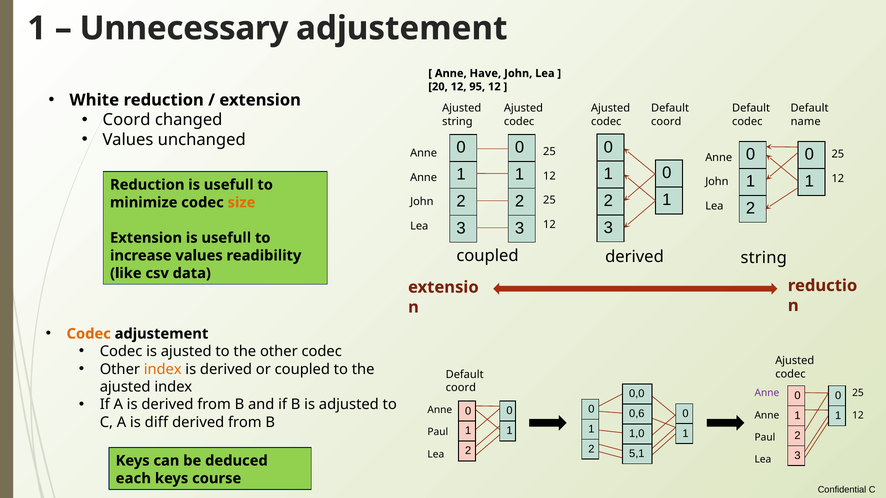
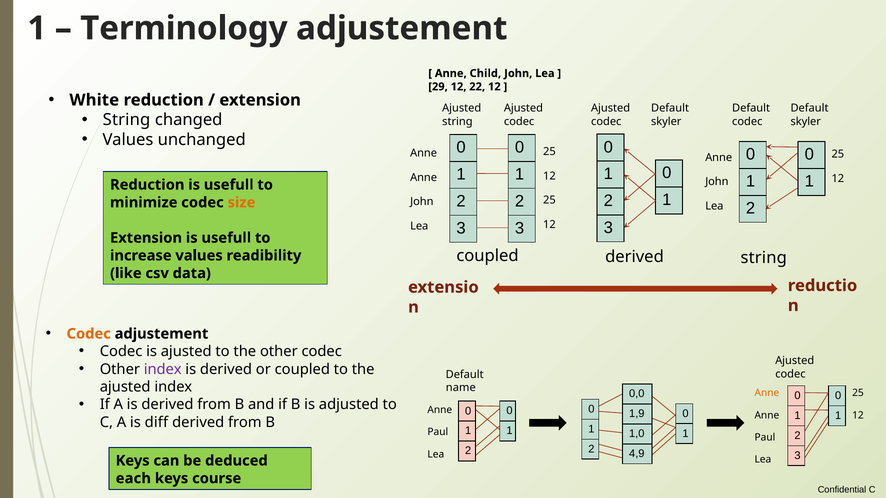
Unnecessary: Unnecessary -> Terminology
Have: Have -> Child
20: 20 -> 29
95: 95 -> 22
Coord at (127, 120): Coord -> String
coord at (666, 122): coord -> skyler
name at (806, 122): name -> skyler
index at (163, 369) colour: orange -> purple
coord at (461, 388): coord -> name
Anne at (767, 393) colour: purple -> orange
0,6: 0,6 -> 1,9
5,1: 5,1 -> 4,9
